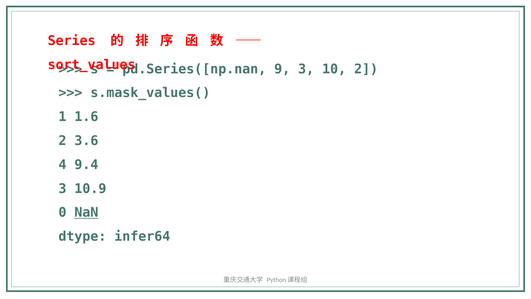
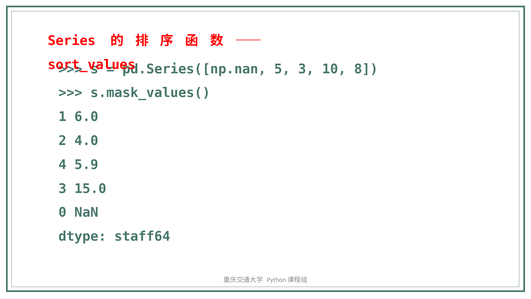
9: 9 -> 5
10 2: 2 -> 8
1.6: 1.6 -> 6.0
3.6: 3.6 -> 4.0
9.4: 9.4 -> 5.9
10.9: 10.9 -> 15.0
NaN underline: present -> none
infer64: infer64 -> staff64
